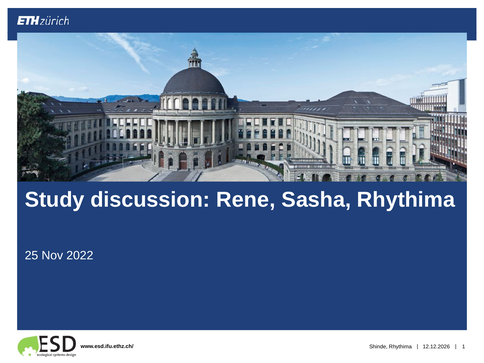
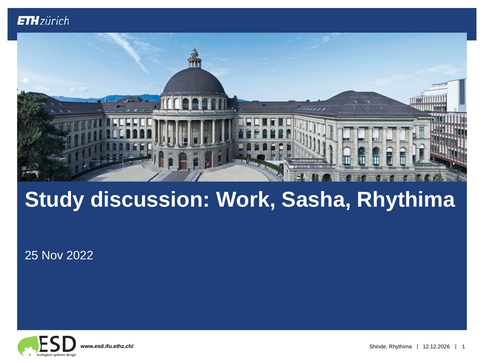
Rene: Rene -> Work
